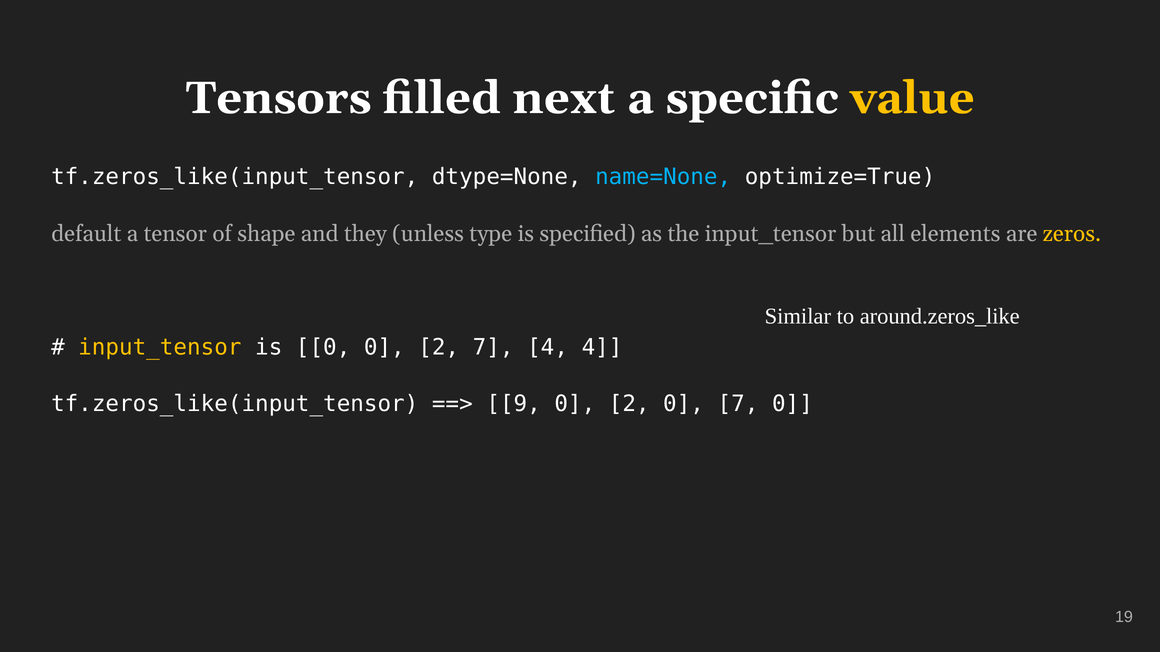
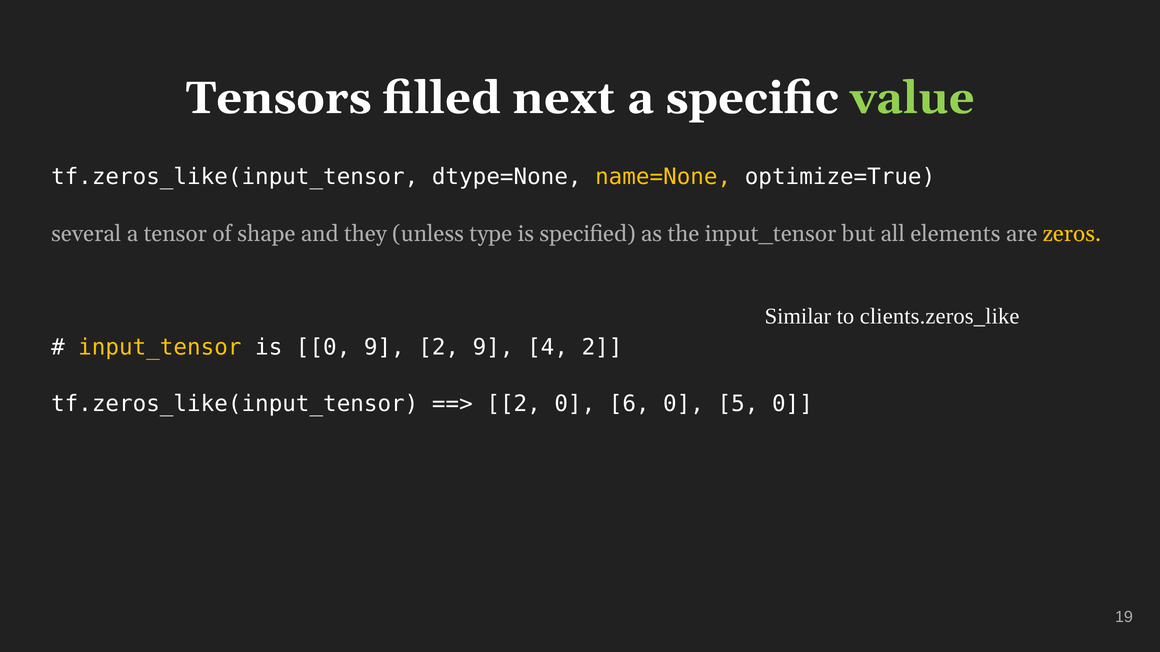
value colour: yellow -> light green
name=None colour: light blue -> yellow
default: default -> several
around.zeros_like: around.zeros_like -> clients.zeros_like
0 0: 0 -> 9
2 7: 7 -> 9
4 4: 4 -> 2
9 at (514, 404): 9 -> 2
2 at (629, 404): 2 -> 6
0 7: 7 -> 5
